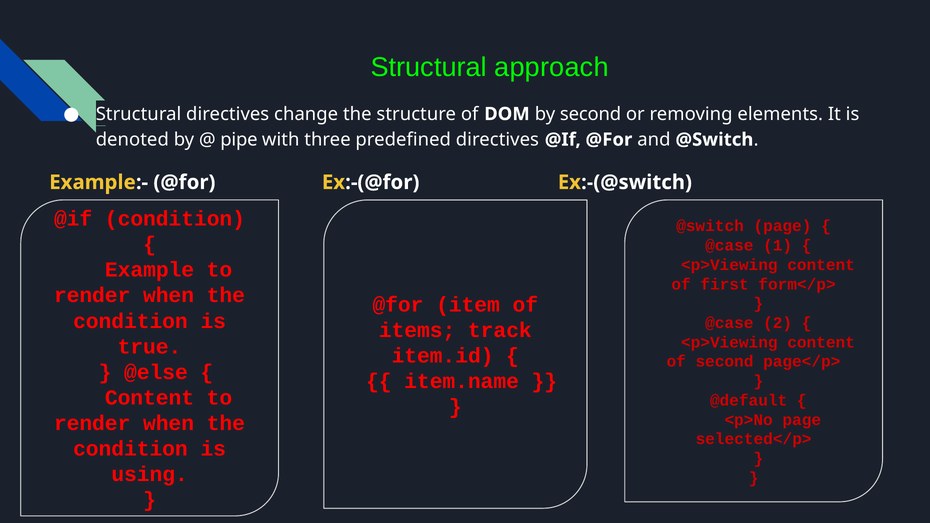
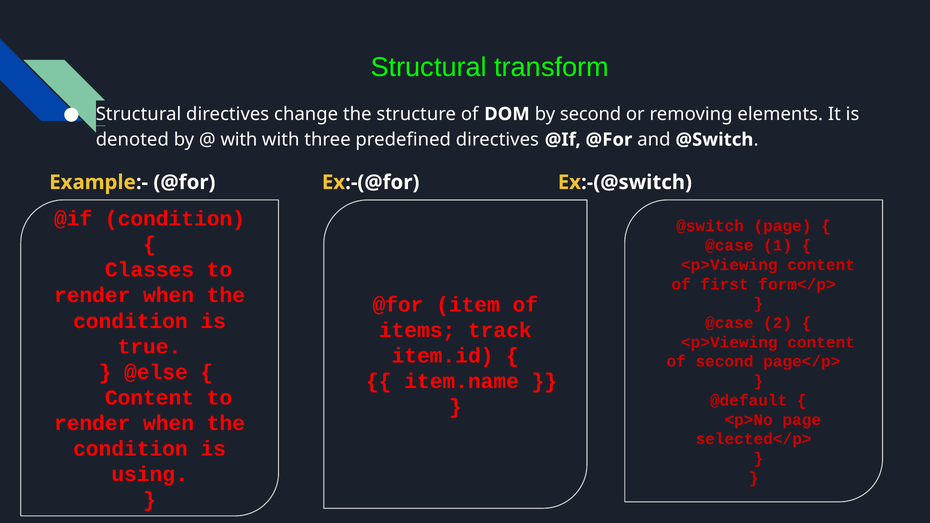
approach: approach -> transform
pipe at (239, 140): pipe -> with
Example: Example -> Classes
